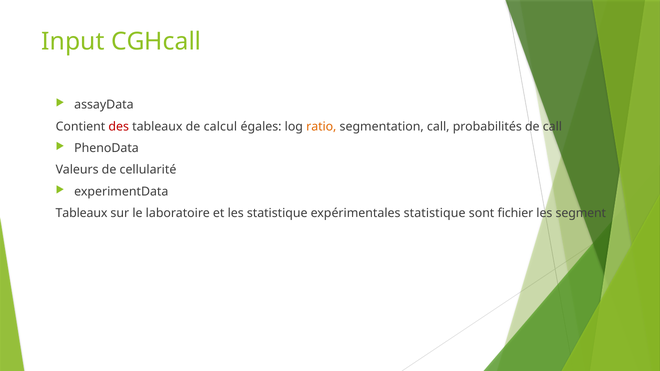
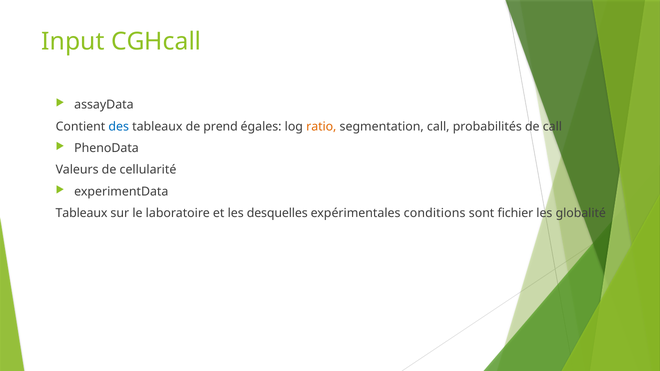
des colour: red -> blue
calcul: calcul -> prend
les statistique: statistique -> desquelles
expérimentales statistique: statistique -> conditions
segment: segment -> globalité
